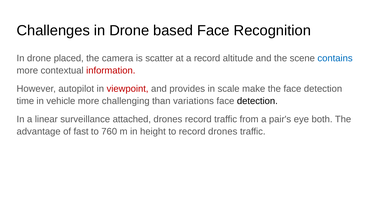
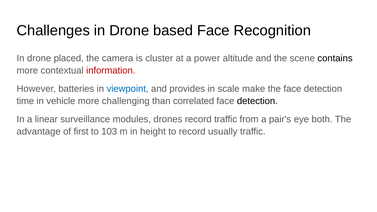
scatter: scatter -> cluster
a record: record -> power
contains colour: blue -> black
autopilot: autopilot -> batteries
viewpoint colour: red -> blue
variations: variations -> correlated
attached: attached -> modules
fast: fast -> first
760: 760 -> 103
record drones: drones -> usually
